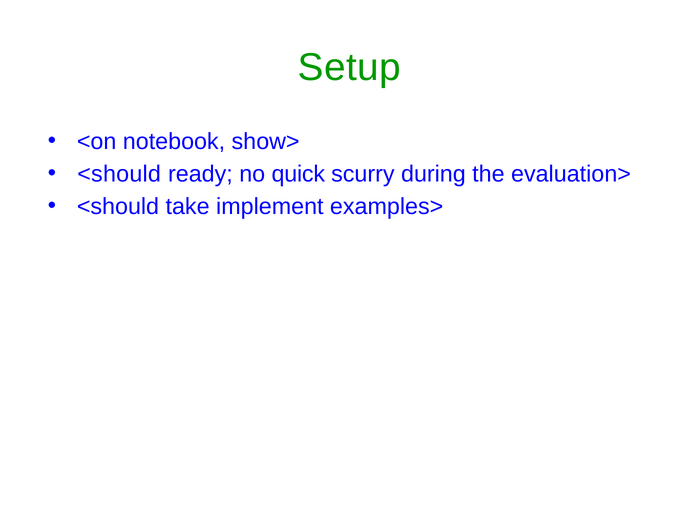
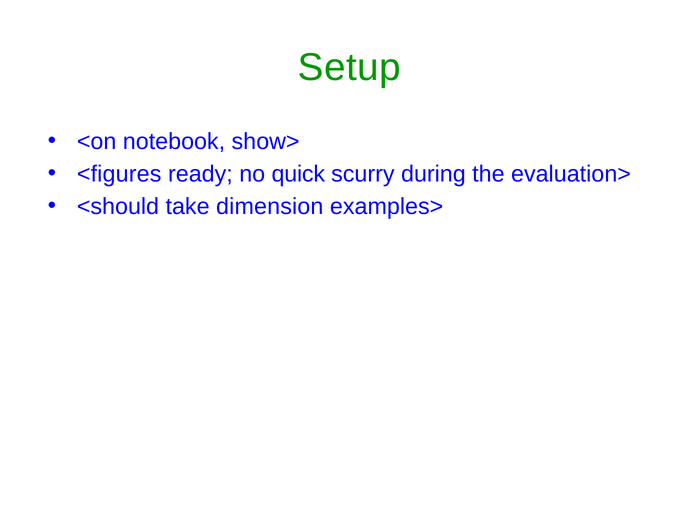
<should at (119, 174): <should -> <figures
implement: implement -> dimension
